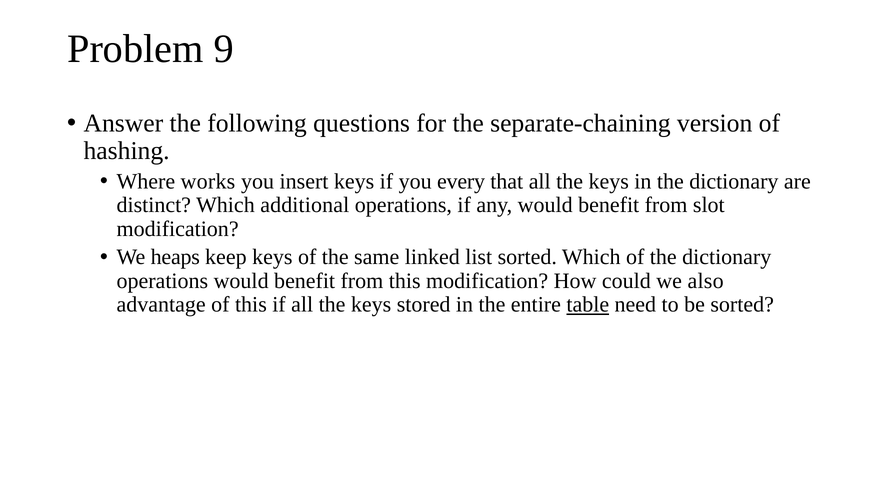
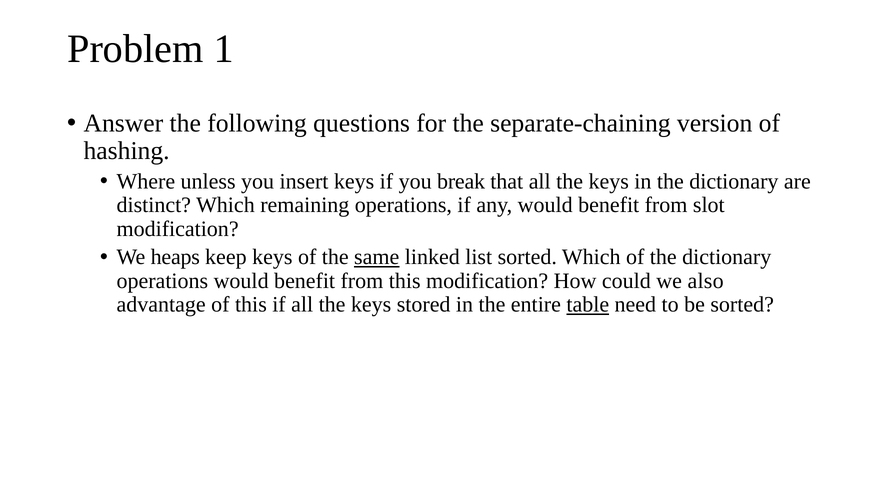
9: 9 -> 1
works: works -> unless
every: every -> break
additional: additional -> remaining
same underline: none -> present
